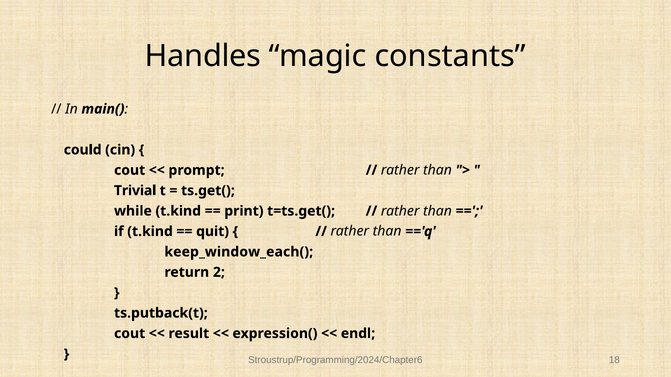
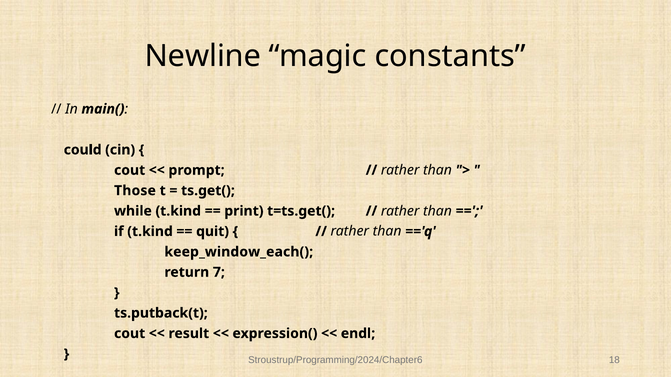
Handles: Handles -> Newline
Trivial: Trivial -> Those
2: 2 -> 7
